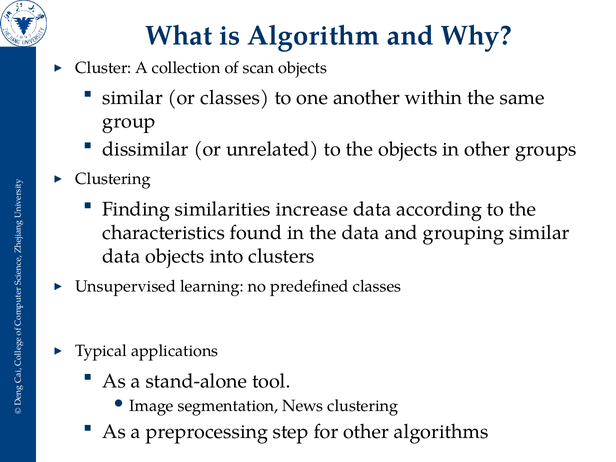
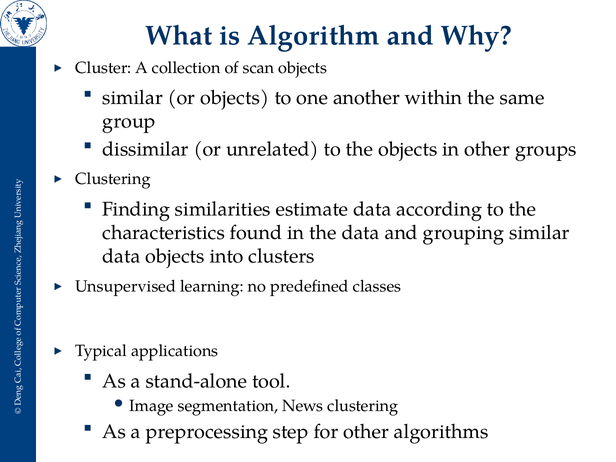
or classes: classes -> objects
increase: increase -> estimate
